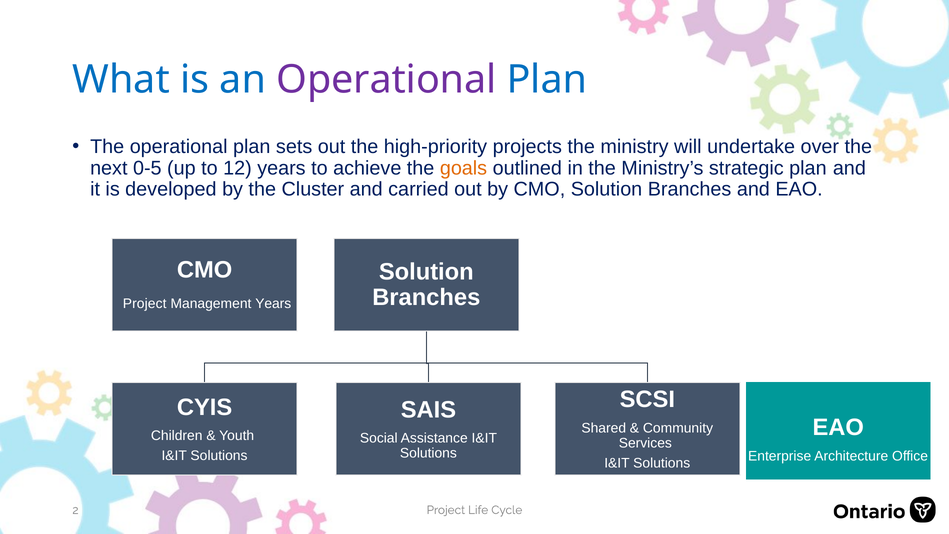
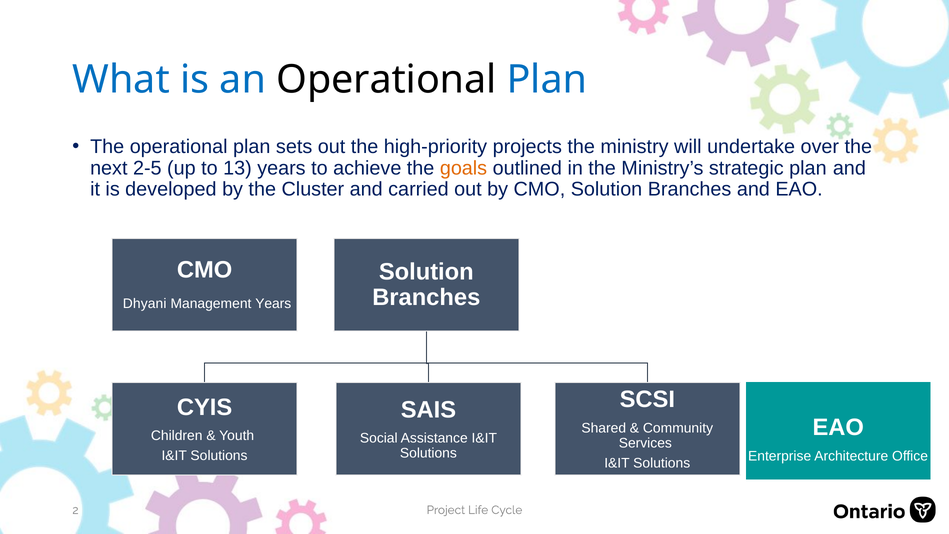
Operational at (386, 80) colour: purple -> black
0-5: 0-5 -> 2-5
12: 12 -> 13
Project at (145, 303): Project -> Dhyani
